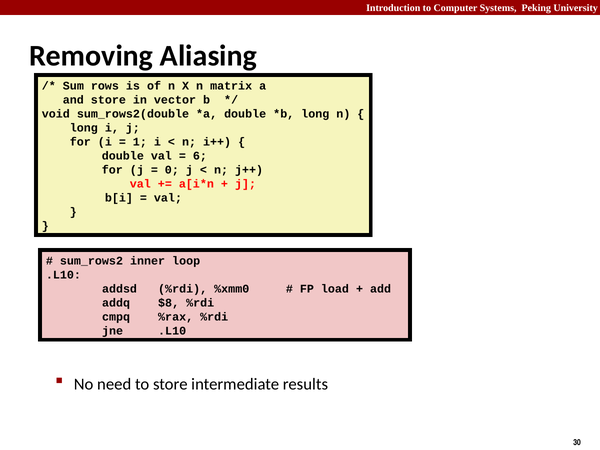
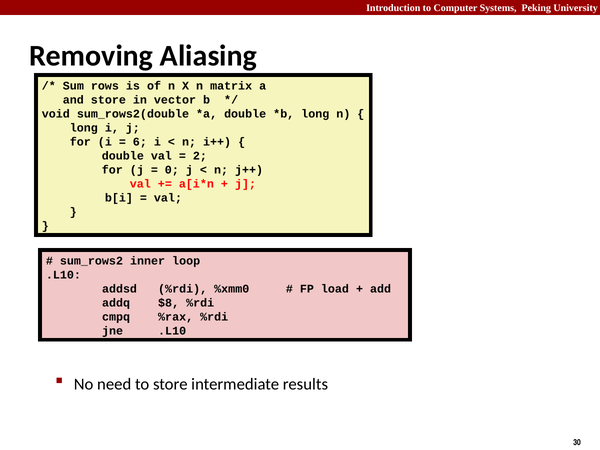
1: 1 -> 6
6: 6 -> 2
